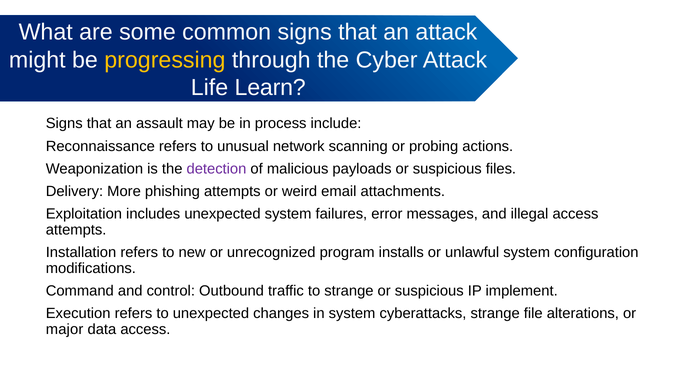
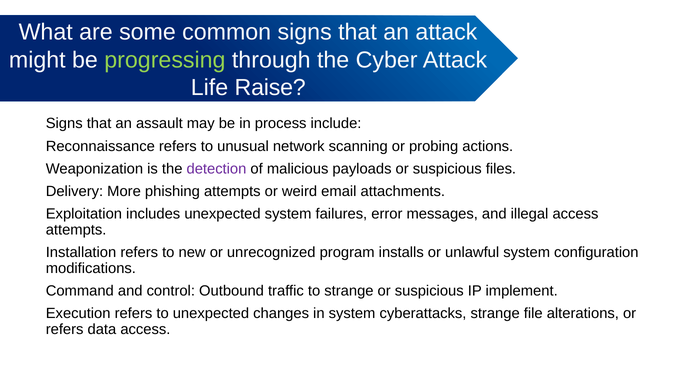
progressing colour: yellow -> light green
Learn: Learn -> Raise
major at (65, 330): major -> refers
